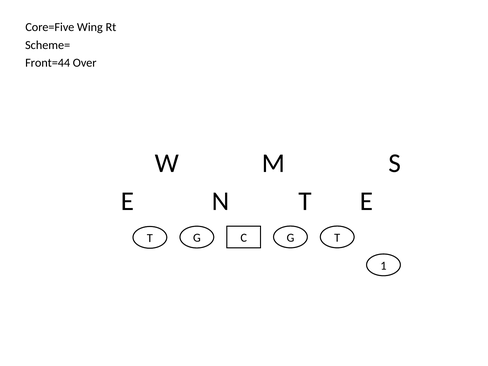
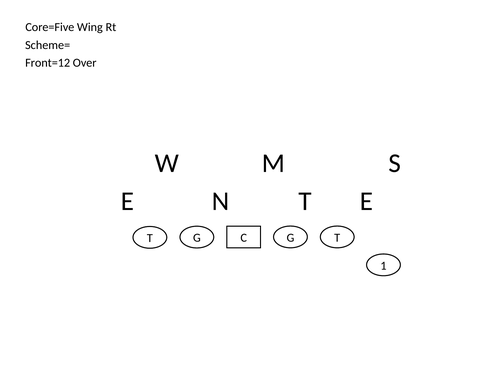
Front=44: Front=44 -> Front=12
